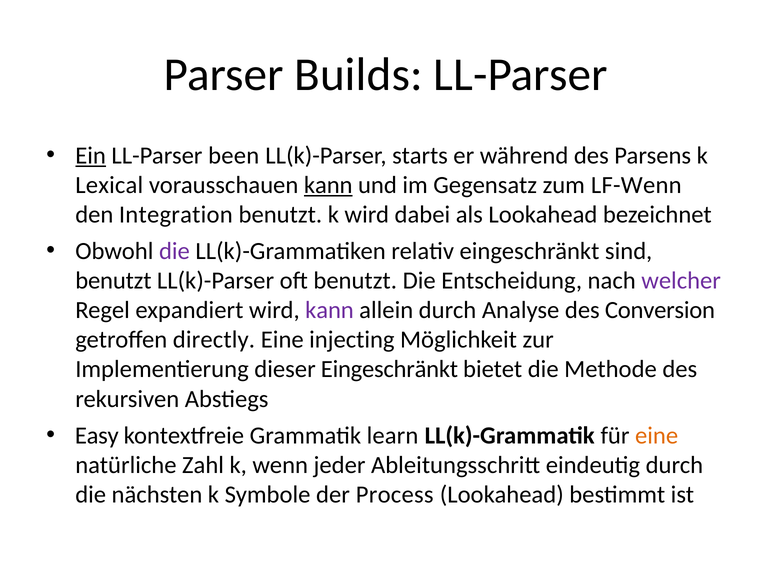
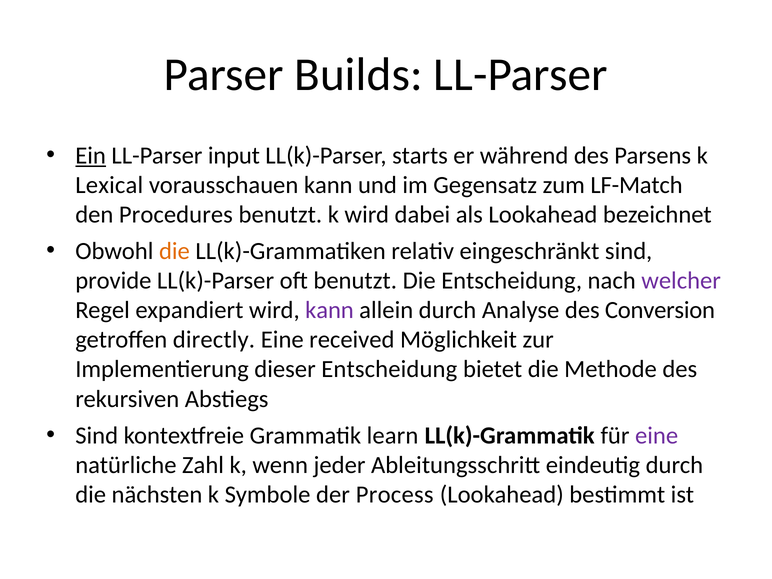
been: been -> input
kann at (328, 185) underline: present -> none
LF-Wenn: LF-Wenn -> LF-Match
Integration: Integration -> Procedures
die at (174, 251) colour: purple -> orange
benutzt at (113, 281): benutzt -> provide
injecting: injecting -> received
dieser Eingeschränkt: Eingeschränkt -> Entscheidung
Easy at (97, 435): Easy -> Sind
eine at (657, 435) colour: orange -> purple
